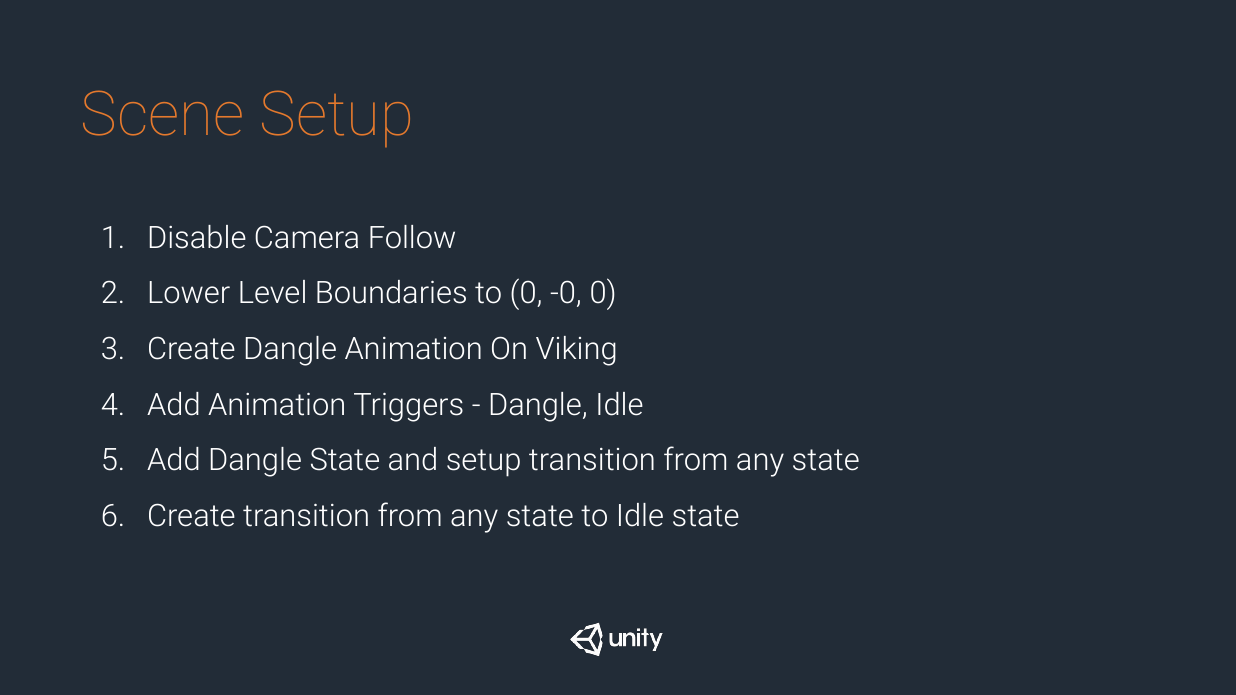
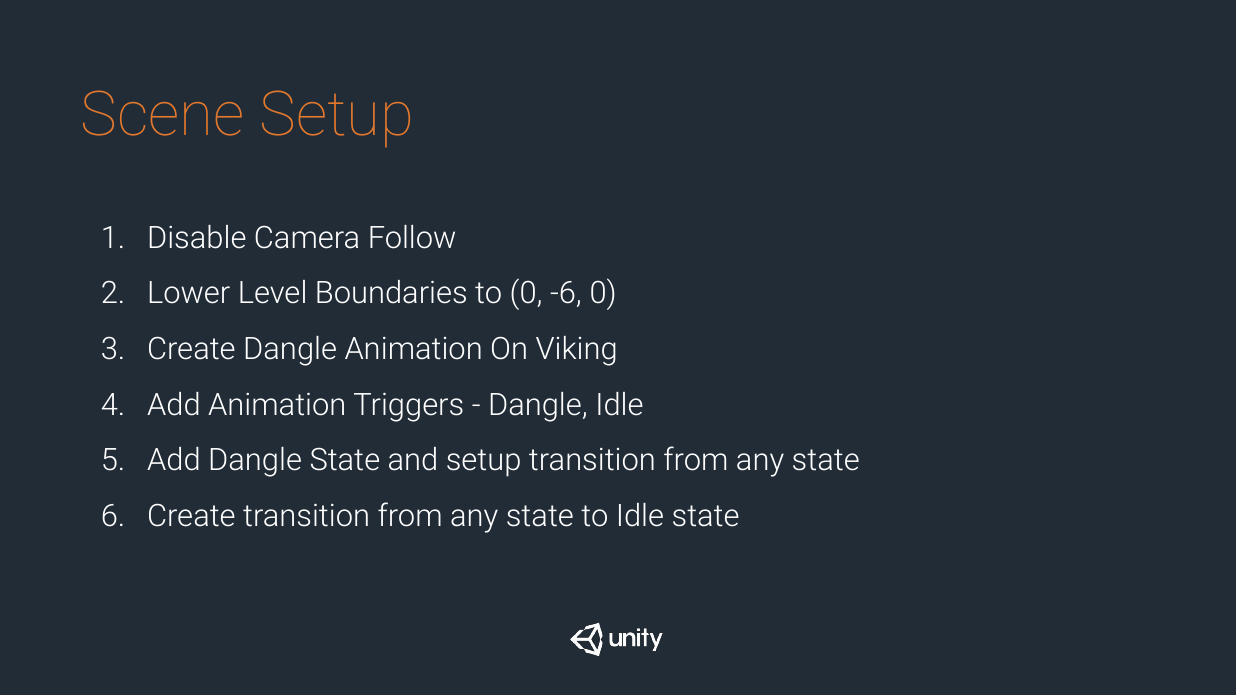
-0: -0 -> -6
